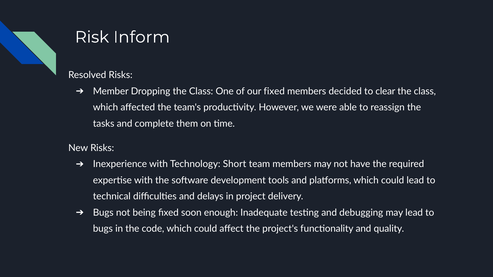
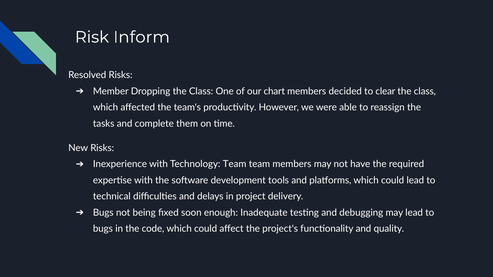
our fixed: fixed -> chart
Technology Short: Short -> Team
